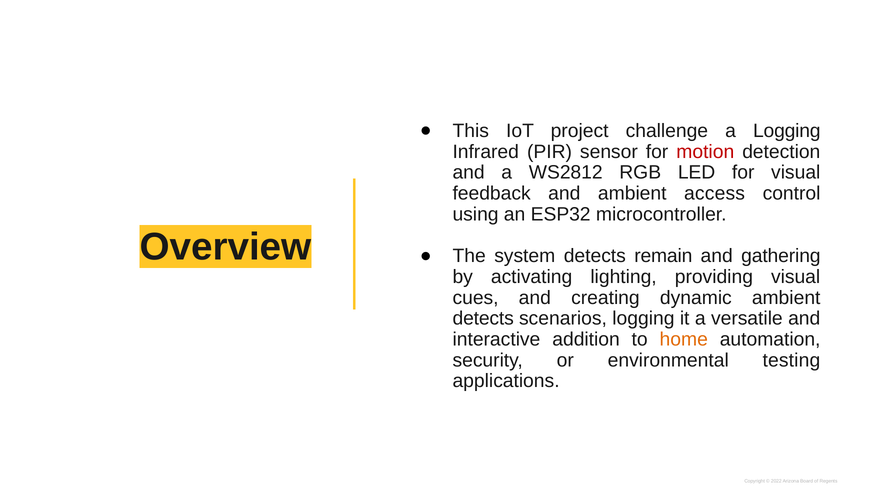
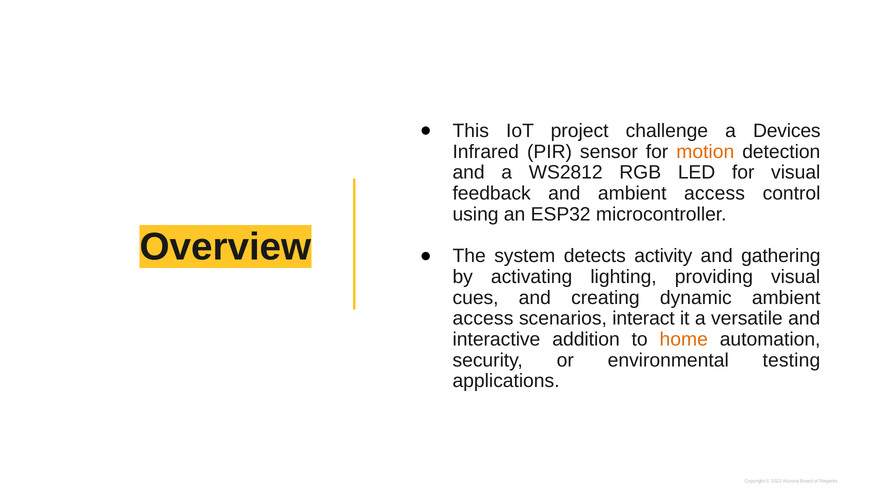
a Logging: Logging -> Devices
motion colour: red -> orange
remain: remain -> activity
detects at (483, 319): detects -> access
scenarios logging: logging -> interact
